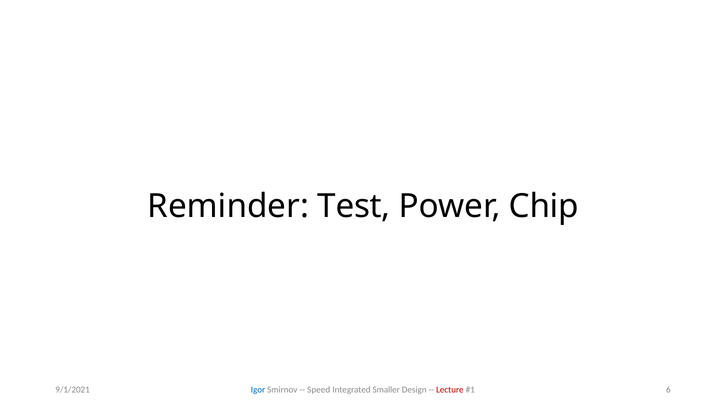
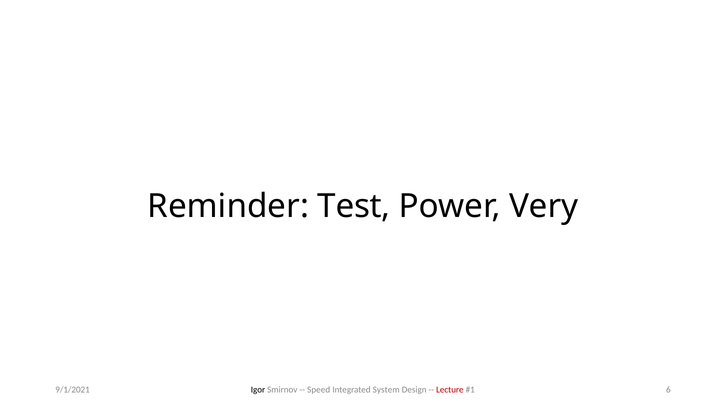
Chip: Chip -> Very
Igor colour: blue -> black
Smaller: Smaller -> System
